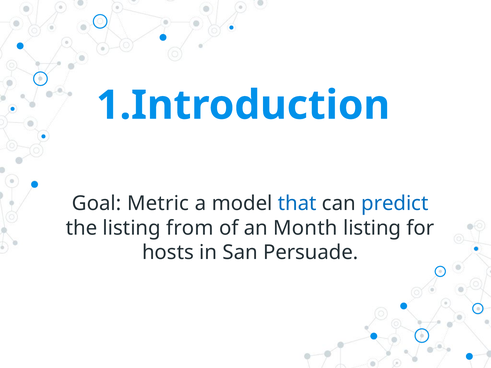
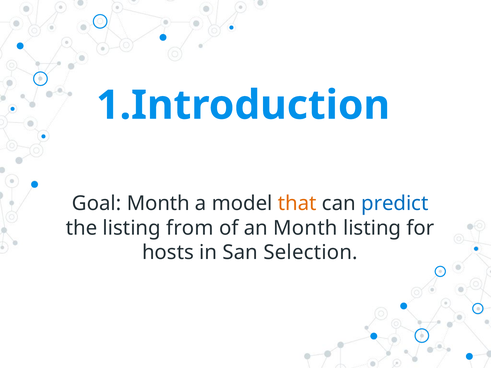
Goal Metric: Metric -> Month
that colour: blue -> orange
Persuade: Persuade -> Selection
